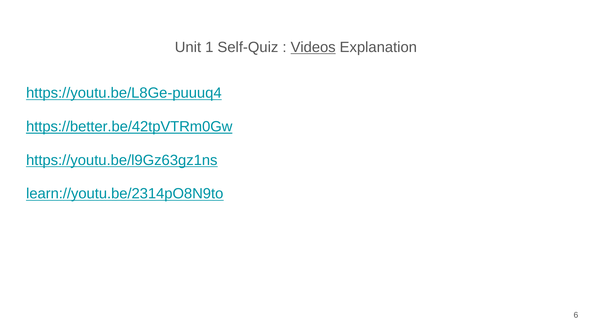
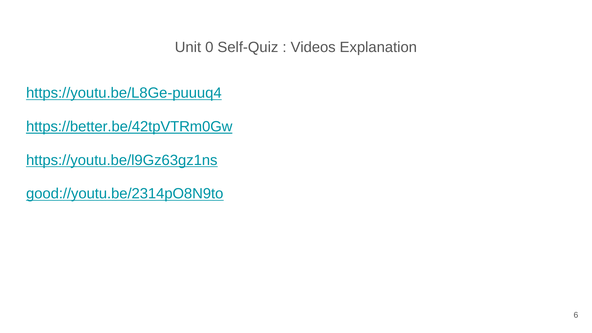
1: 1 -> 0
Videos underline: present -> none
learn://youtu.be/2314pO8N9to: learn://youtu.be/2314pO8N9to -> good://youtu.be/2314pO8N9to
